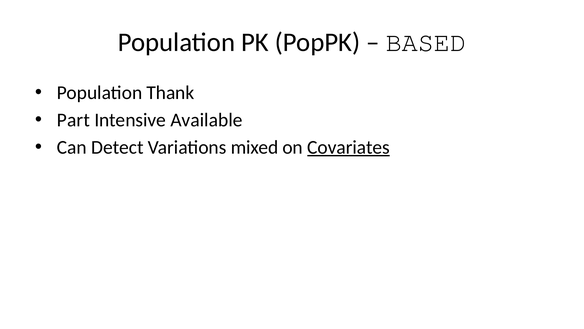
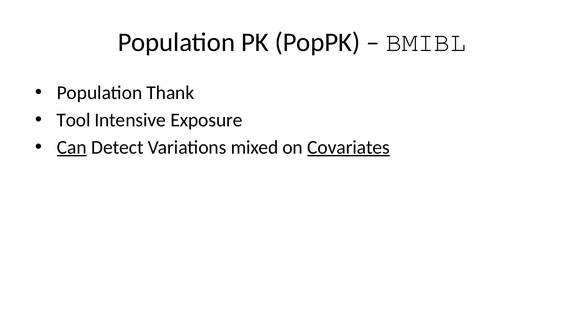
BASED: BASED -> BMIBL
Part: Part -> Tool
Available: Available -> Exposure
Can underline: none -> present
